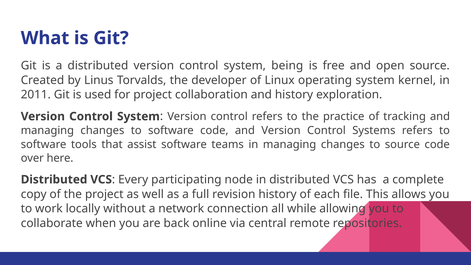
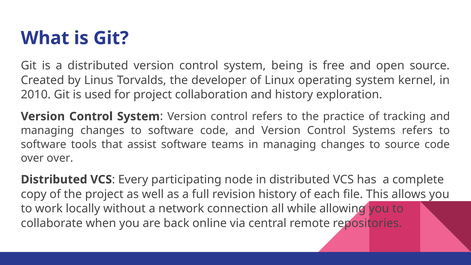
2011: 2011 -> 2010
over here: here -> over
